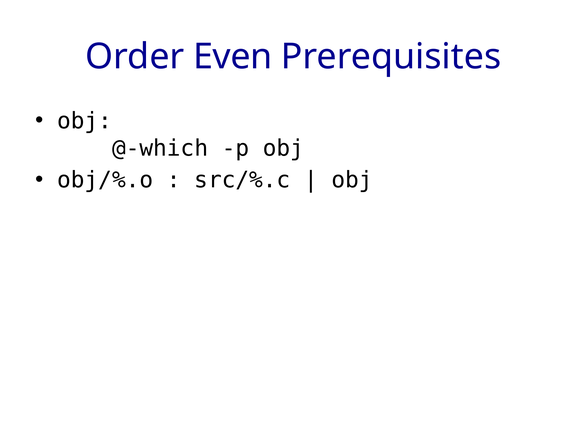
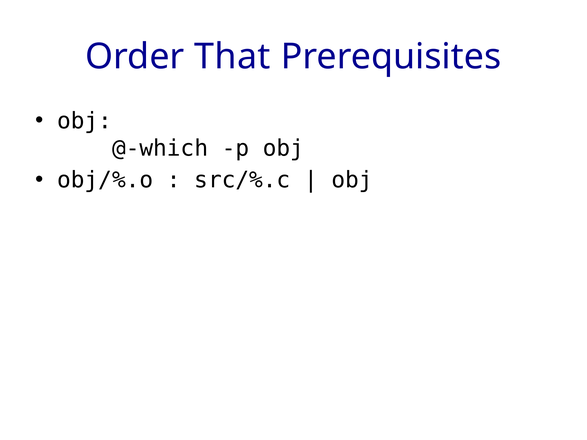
Even: Even -> That
